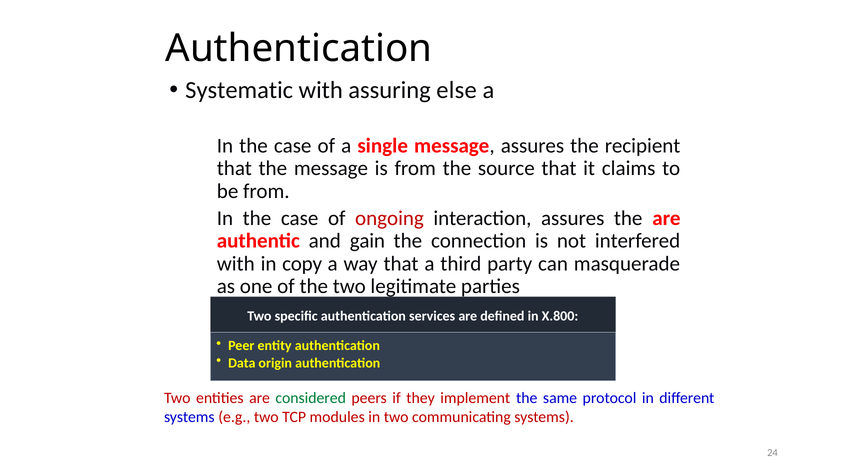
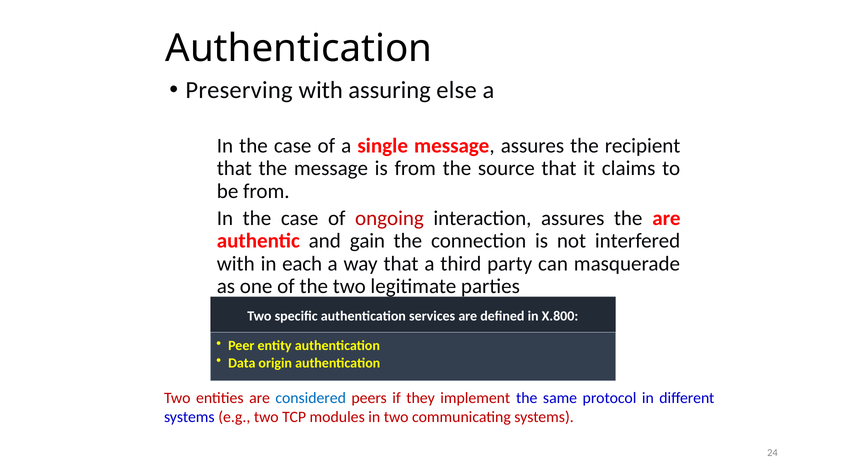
Systematic: Systematic -> Preserving
copy: copy -> each
considered colour: green -> blue
